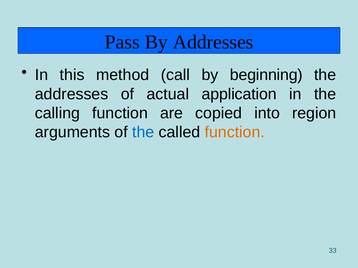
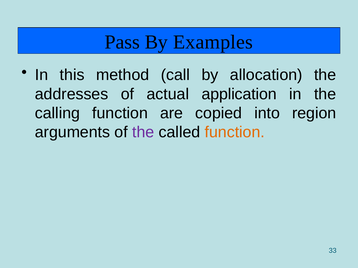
By Addresses: Addresses -> Examples
beginning: beginning -> allocation
the at (143, 132) colour: blue -> purple
